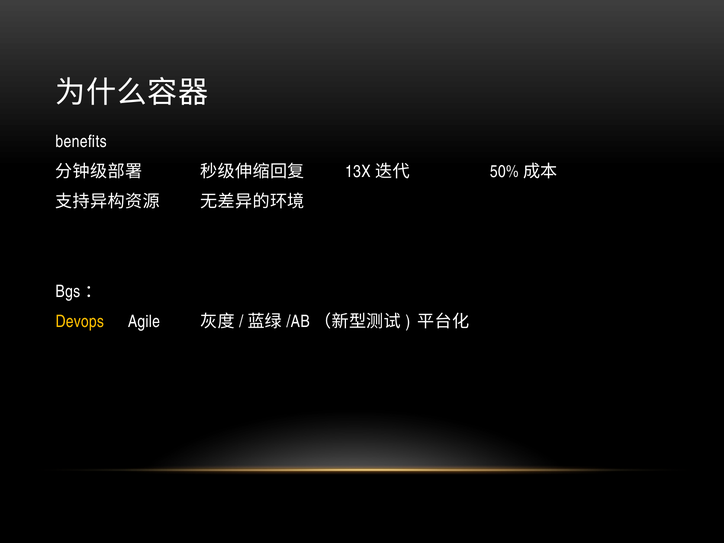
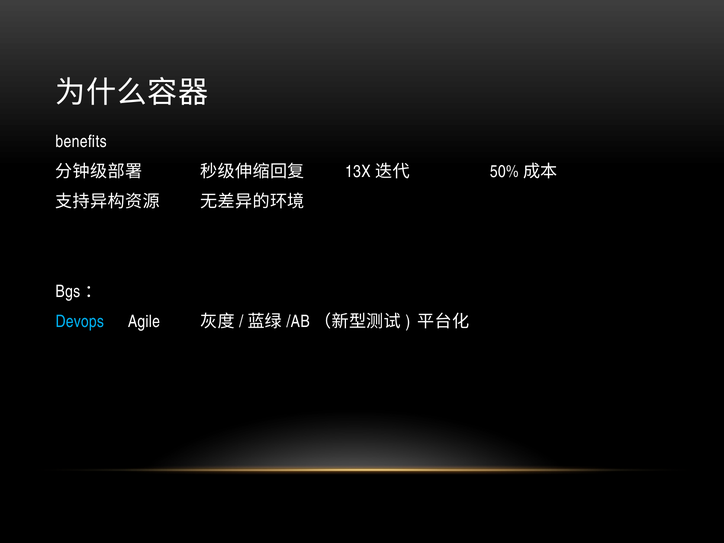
Devops colour: yellow -> light blue
